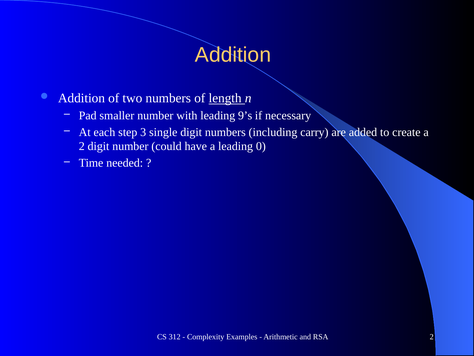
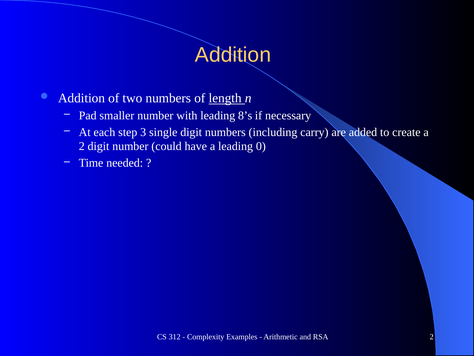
9’s: 9’s -> 8’s
